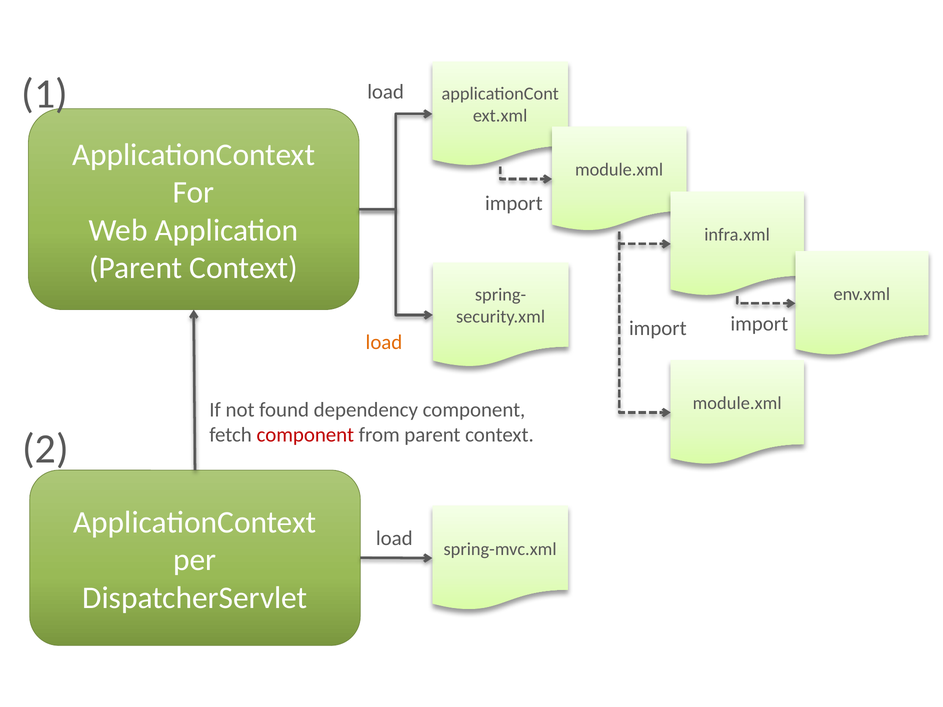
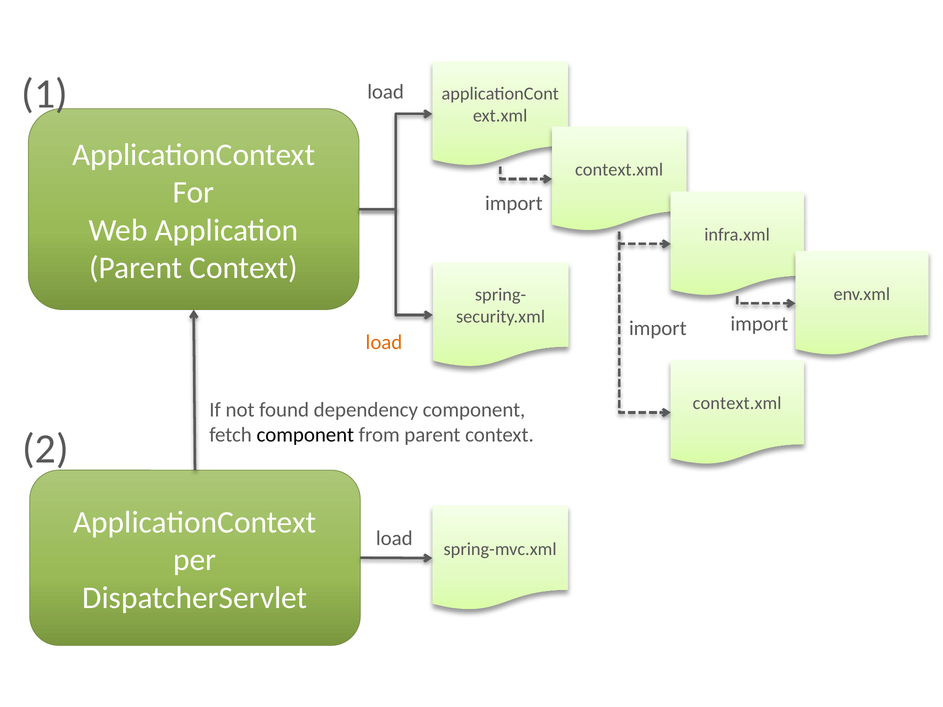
module.xml at (619, 170): module.xml -> context.xml
module.xml at (737, 404): module.xml -> context.xml
component at (305, 435) colour: red -> black
